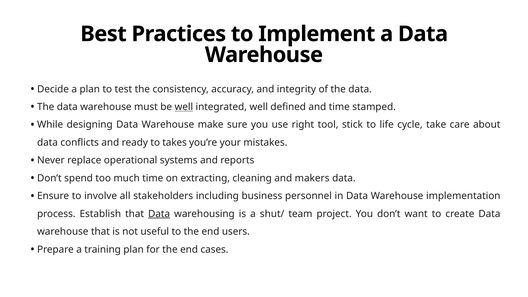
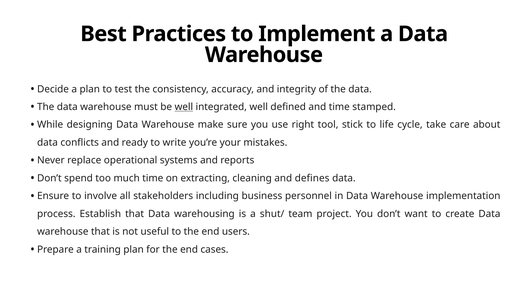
takes: takes -> write
makers: makers -> defines
Data at (159, 214) underline: present -> none
